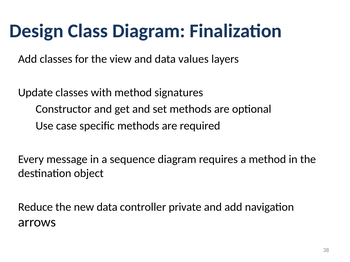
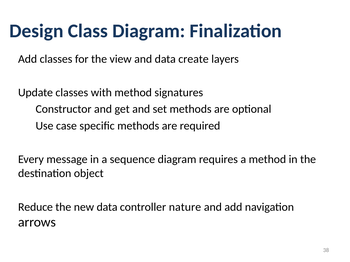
values: values -> create
private: private -> nature
